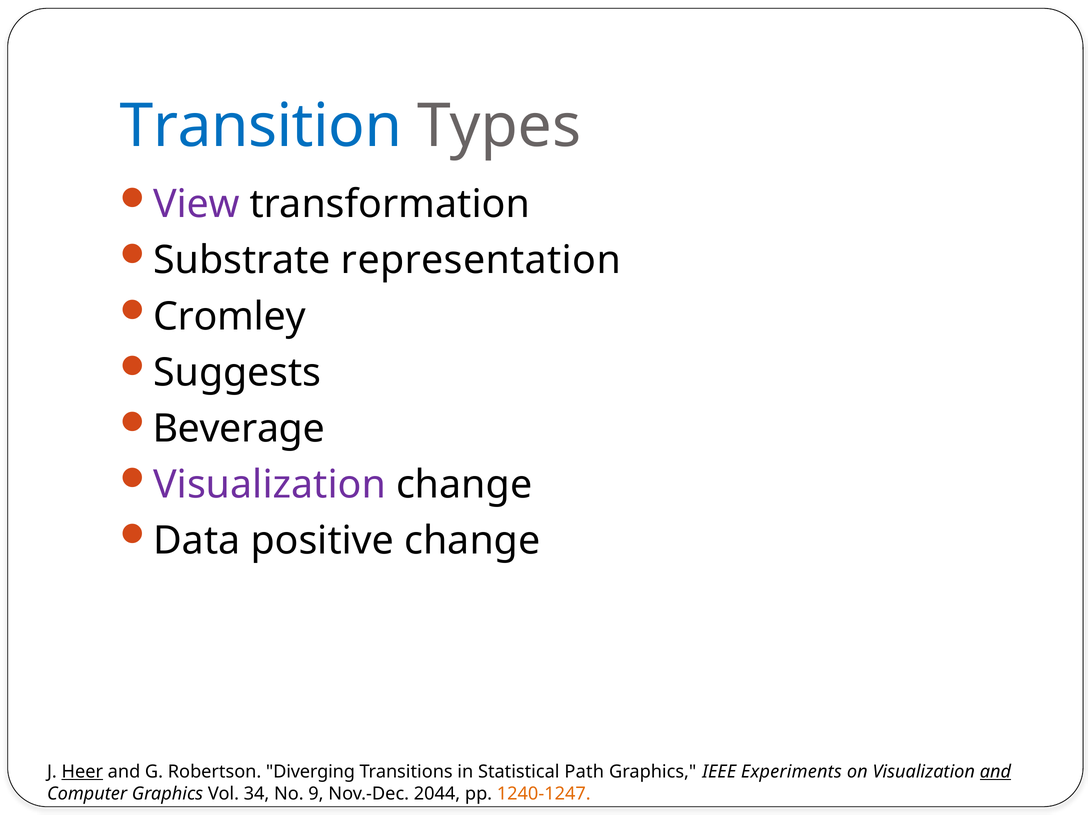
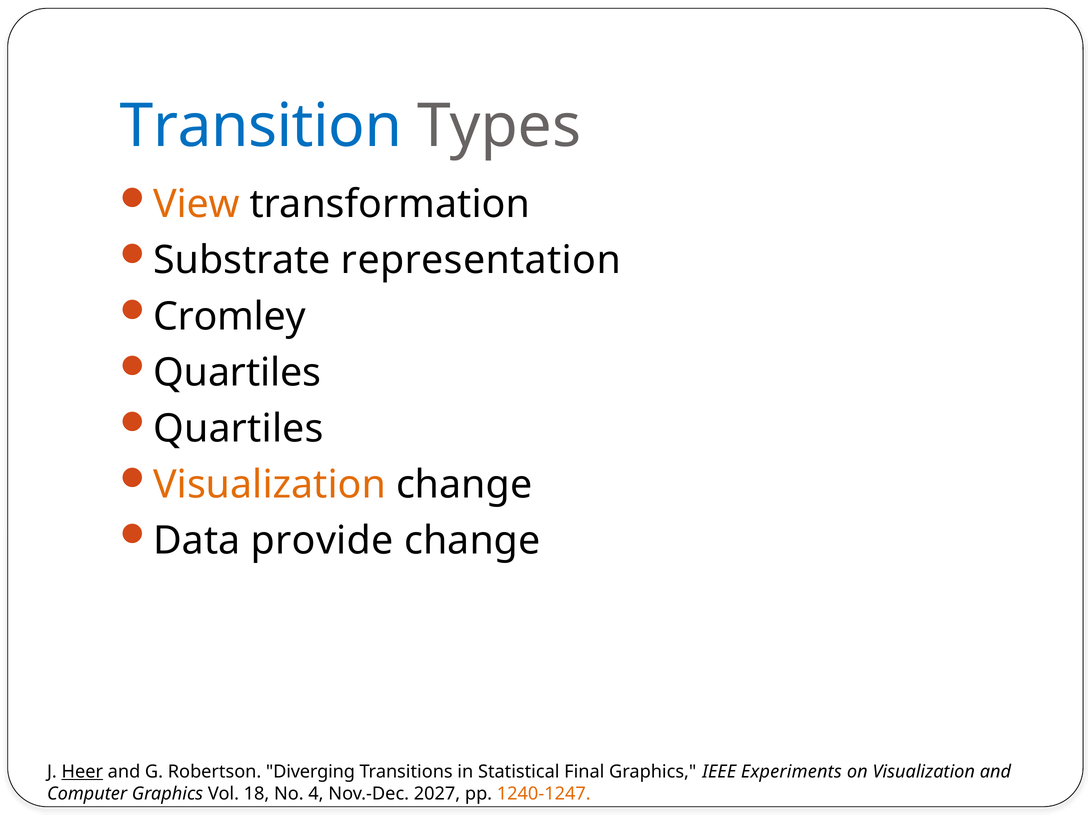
View colour: purple -> orange
Suggests at (237, 373): Suggests -> Quartiles
Beverage at (239, 429): Beverage -> Quartiles
Visualization at (270, 485) colour: purple -> orange
positive: positive -> provide
Path: Path -> Final
and at (995, 772) underline: present -> none
34: 34 -> 18
9: 9 -> 4
2044: 2044 -> 2027
